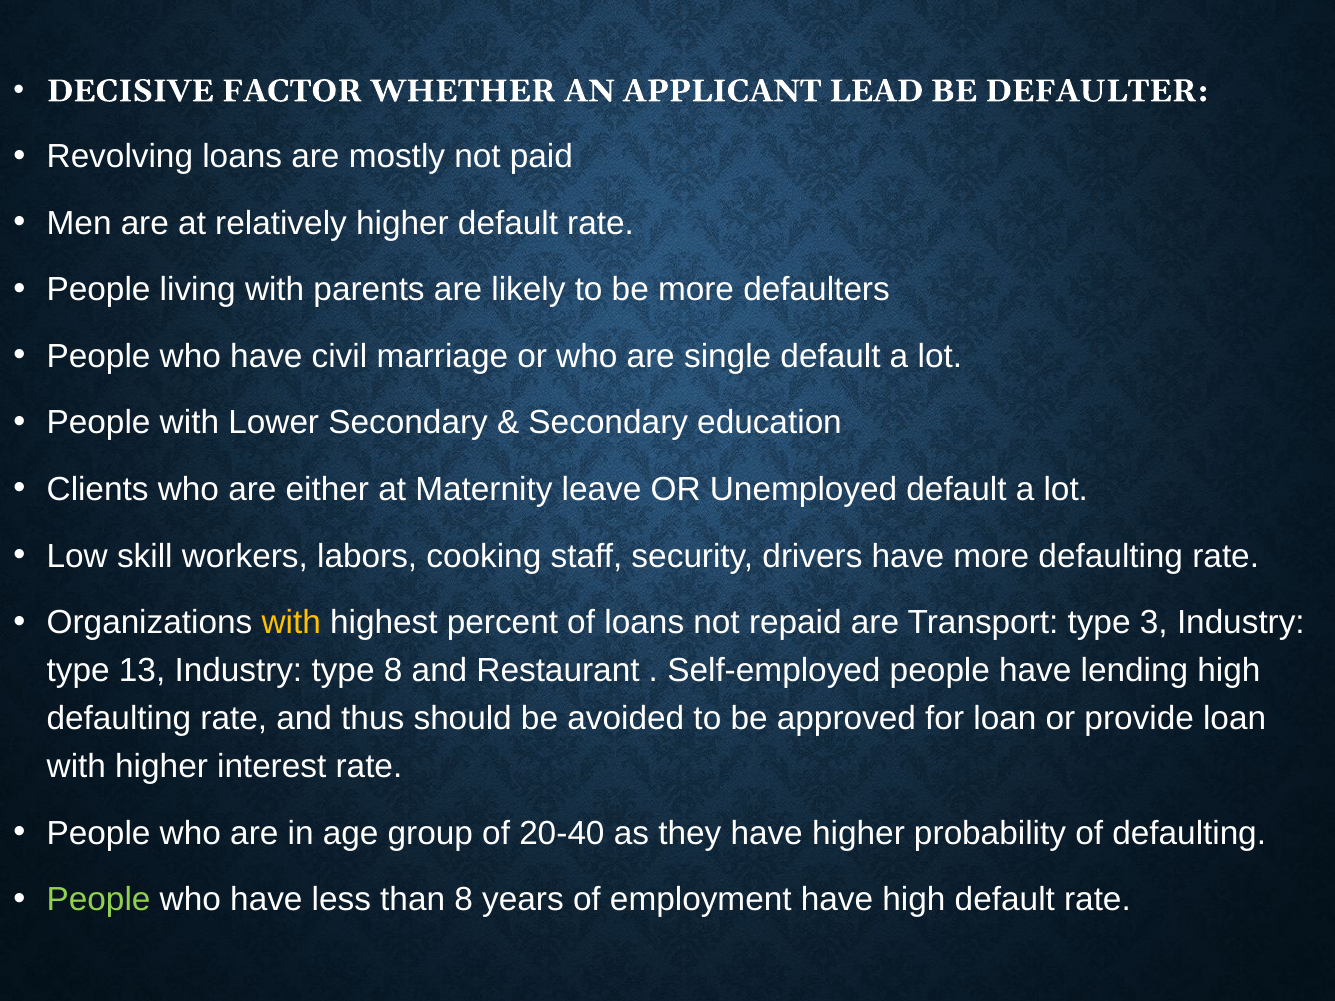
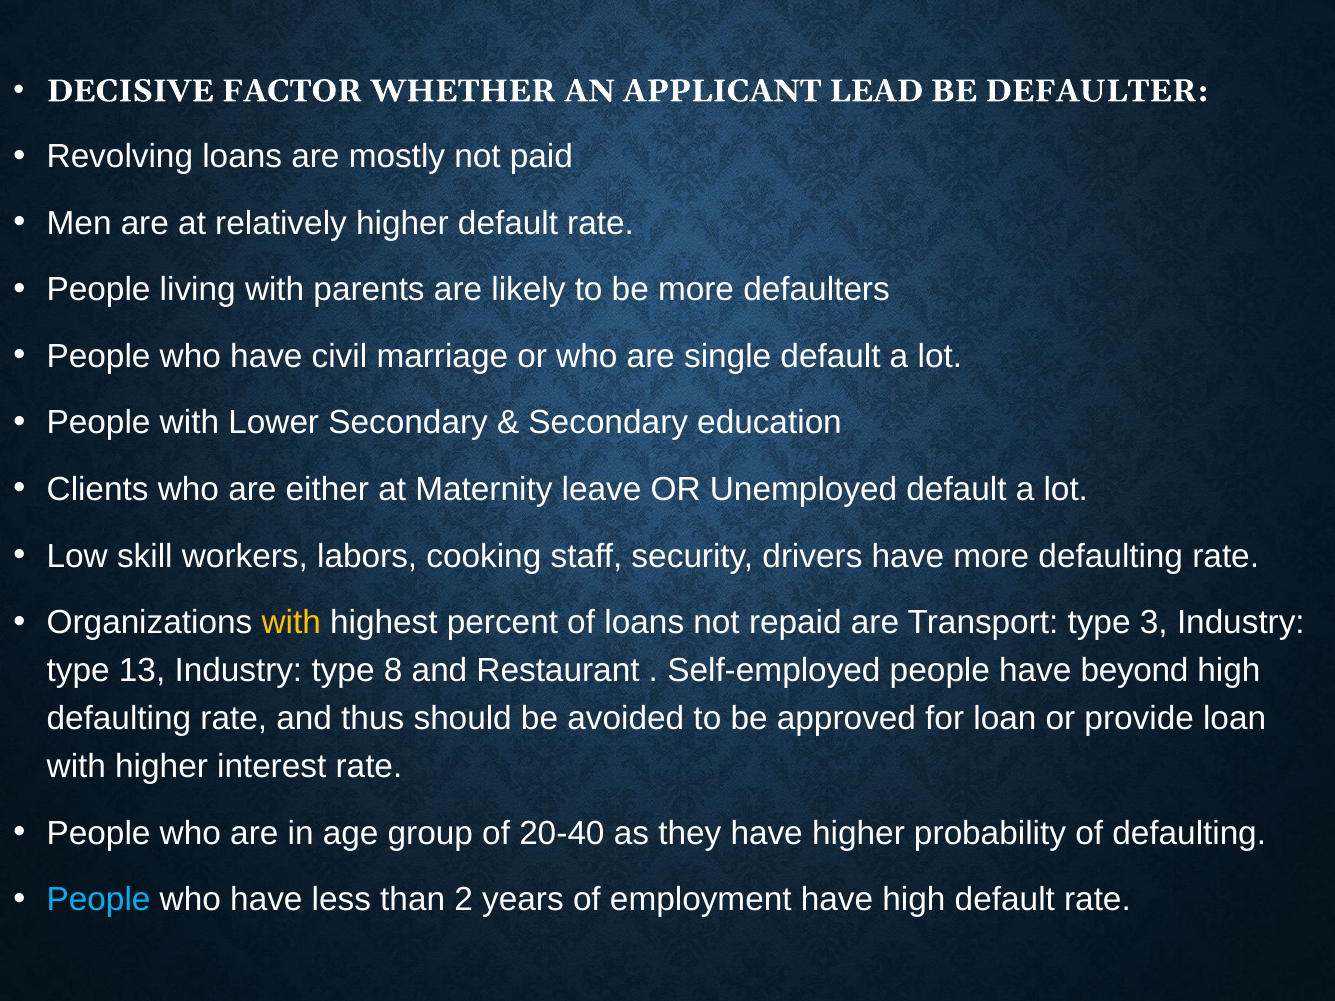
lending: lending -> beyond
People at (99, 900) colour: light green -> light blue
than 8: 8 -> 2
